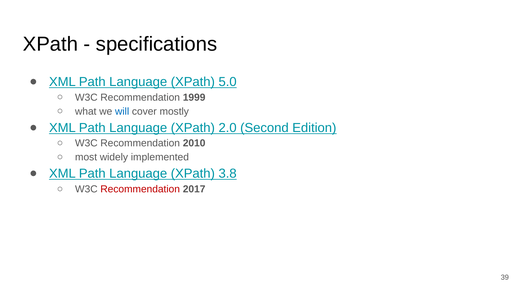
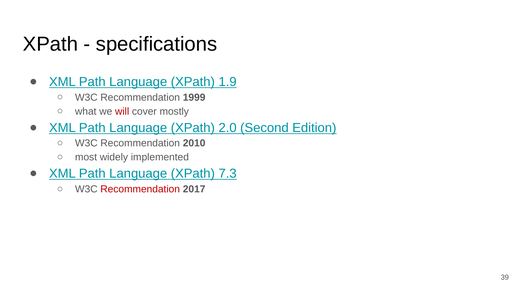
5.0: 5.0 -> 1.9
will colour: blue -> red
3.8: 3.8 -> 7.3
